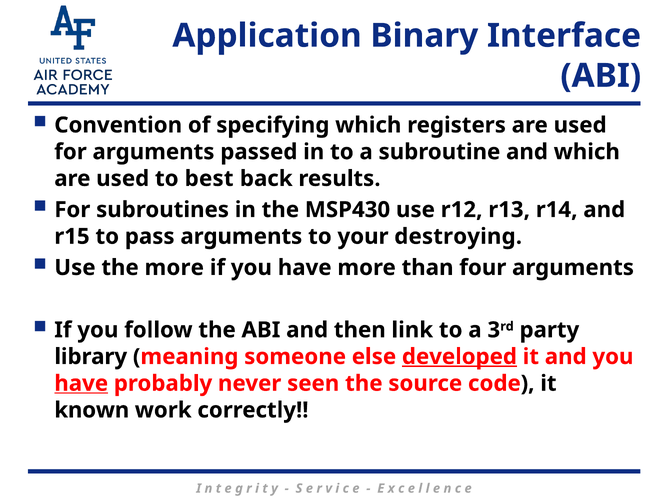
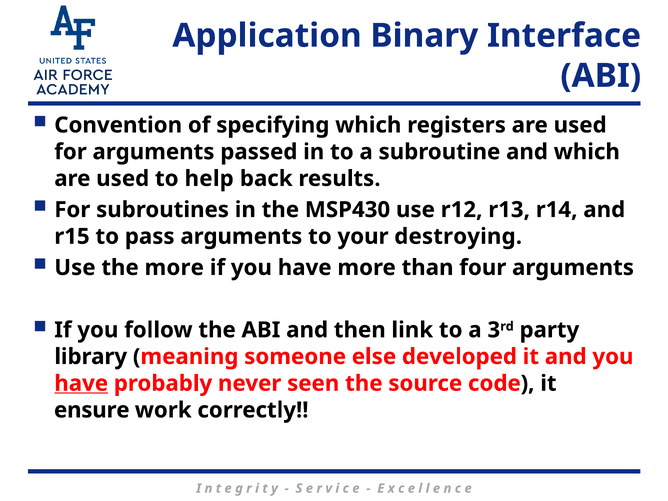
best: best -> help
developed underline: present -> none
known: known -> ensure
